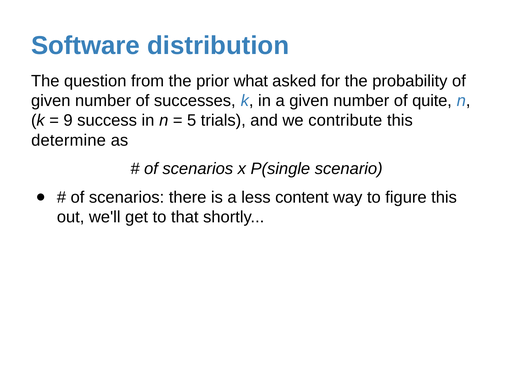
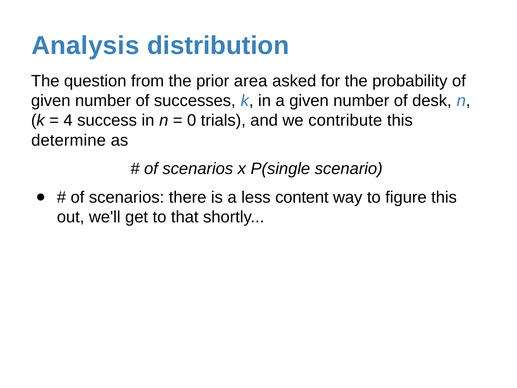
Software: Software -> Analysis
what: what -> area
quite: quite -> desk
9: 9 -> 4
5: 5 -> 0
